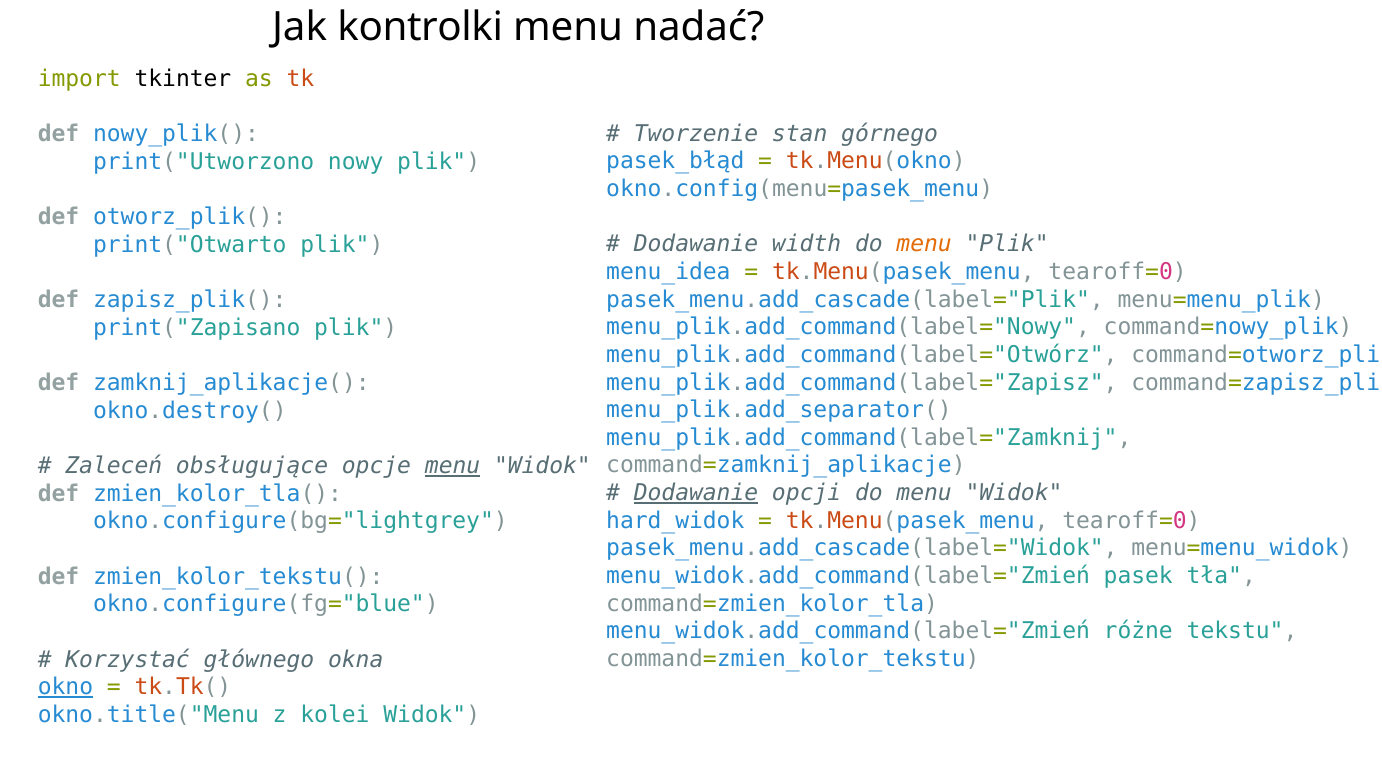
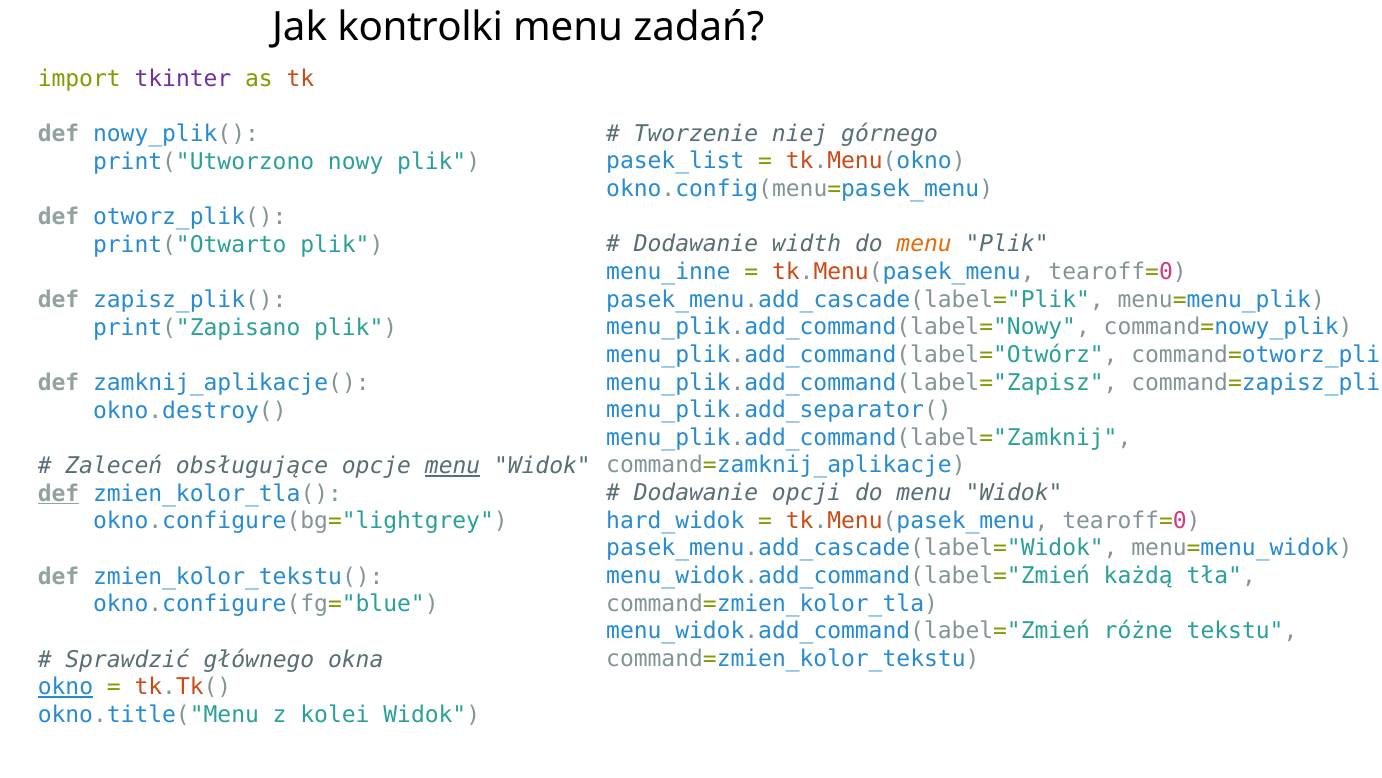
nadać: nadać -> zadań
tkinter colour: black -> purple
stan: stan -> niej
pasek_błąd: pasek_błąd -> pasek_list
menu_idea: menu_idea -> menu_inne
Dodawanie at (696, 493) underline: present -> none
def at (59, 493) underline: none -> present
pasek: pasek -> każdą
Korzystać: Korzystać -> Sprawdzić
